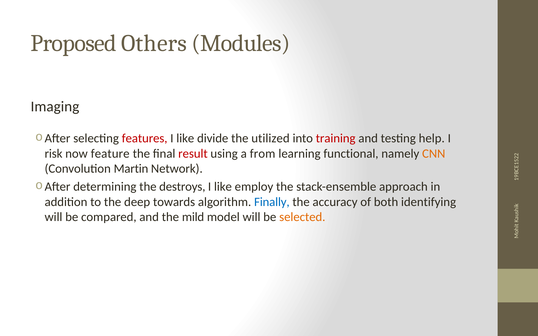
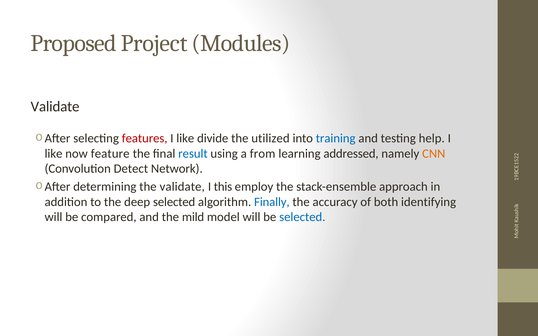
Others: Others -> Project
Imaging at (55, 107): Imaging -> Validate
training colour: red -> blue
risk at (54, 154): risk -> like
result colour: red -> blue
functional: functional -> addressed
Martin: Martin -> Detect
the destroys: destroys -> validate
like at (223, 187): like -> this
deep towards: towards -> selected
selected at (302, 217) colour: orange -> blue
